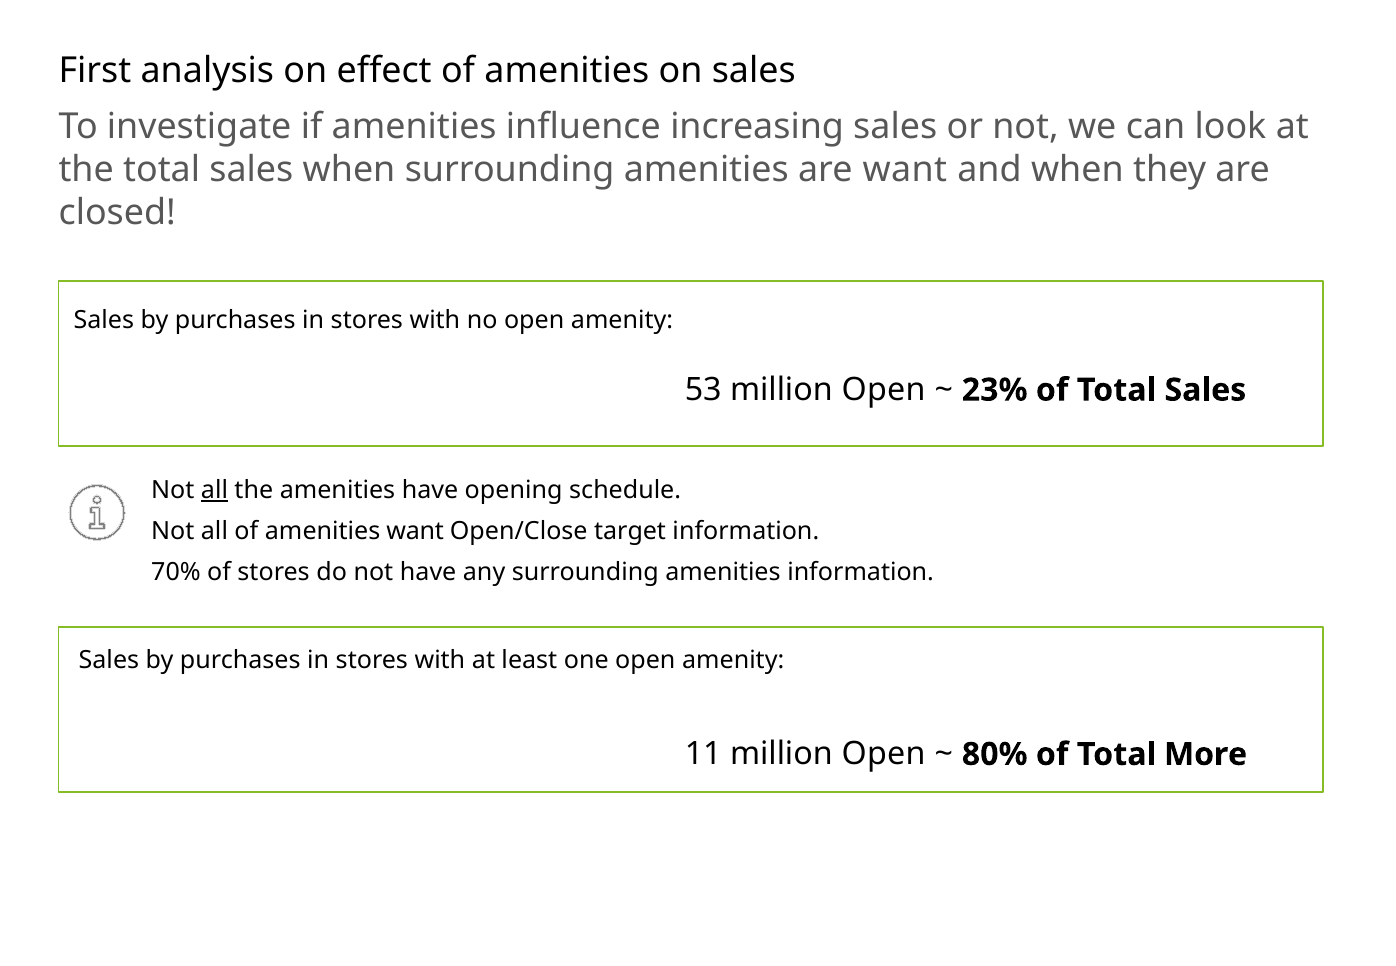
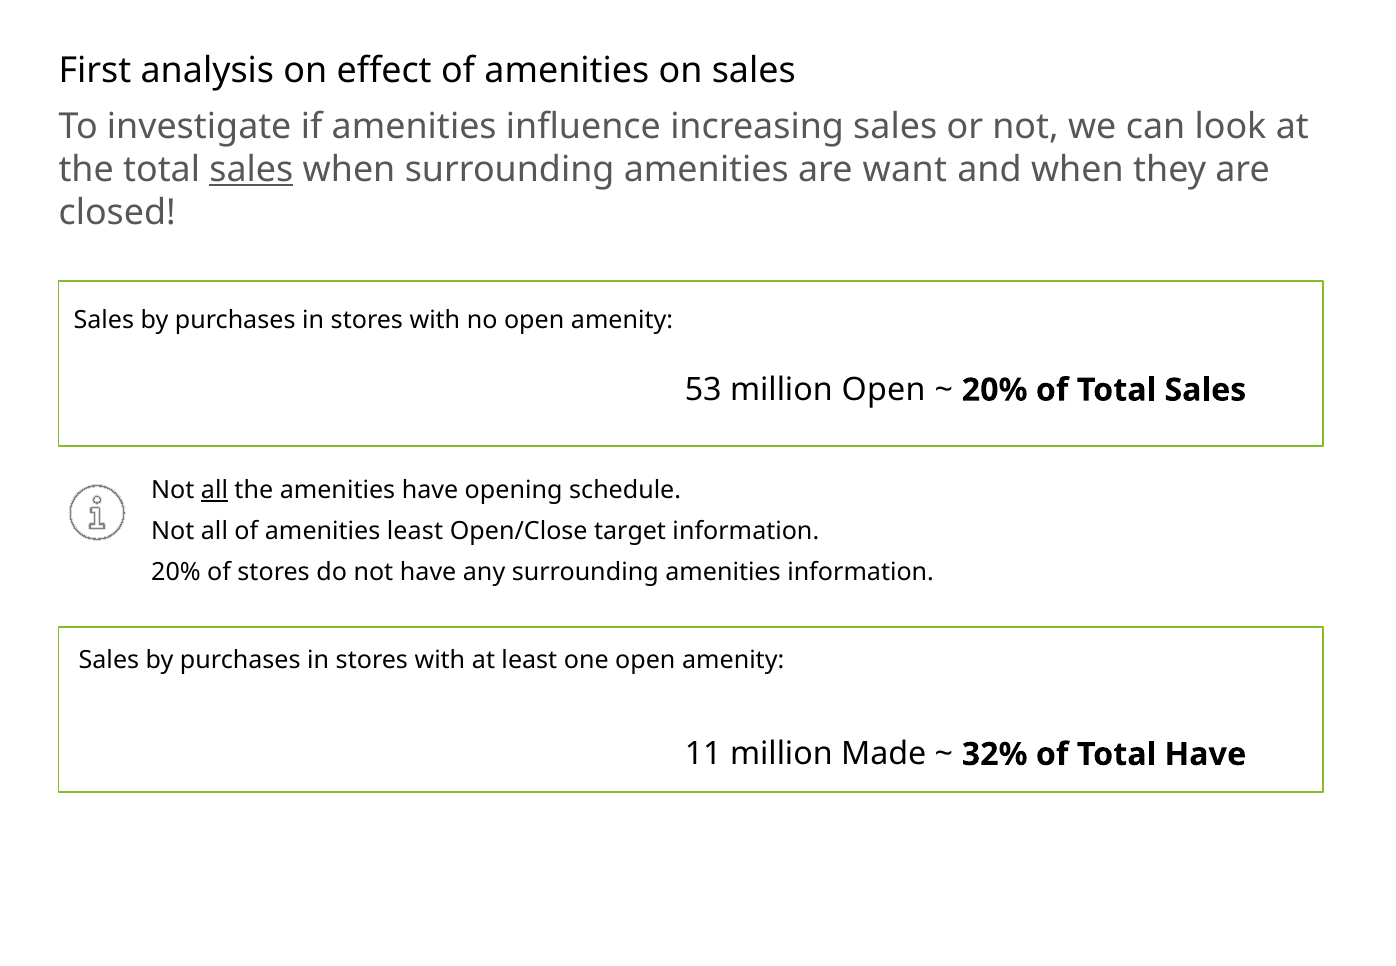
sales at (251, 170) underline: none -> present
23% at (995, 390): 23% -> 20%
amenities want: want -> least
70% at (176, 572): 70% -> 20%
11 million Open: Open -> Made
80%: 80% -> 32%
Total More: More -> Have
